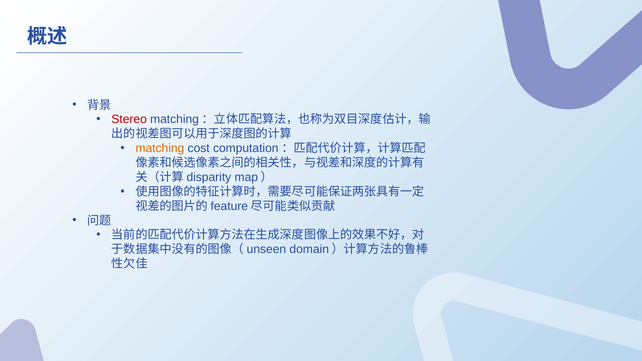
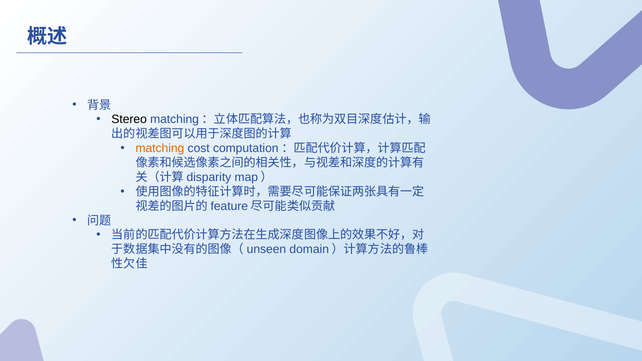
Stereo colour: red -> black
